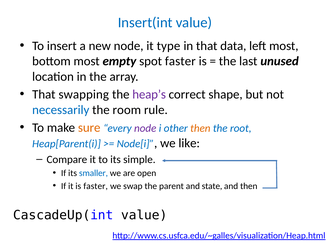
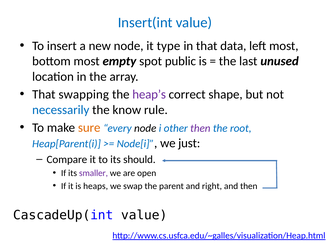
spot faster: faster -> public
room: room -> know
node at (145, 129) colour: purple -> black
then at (200, 129) colour: orange -> purple
like: like -> just
simple: simple -> should
smaller colour: blue -> purple
is faster: faster -> heaps
state: state -> right
